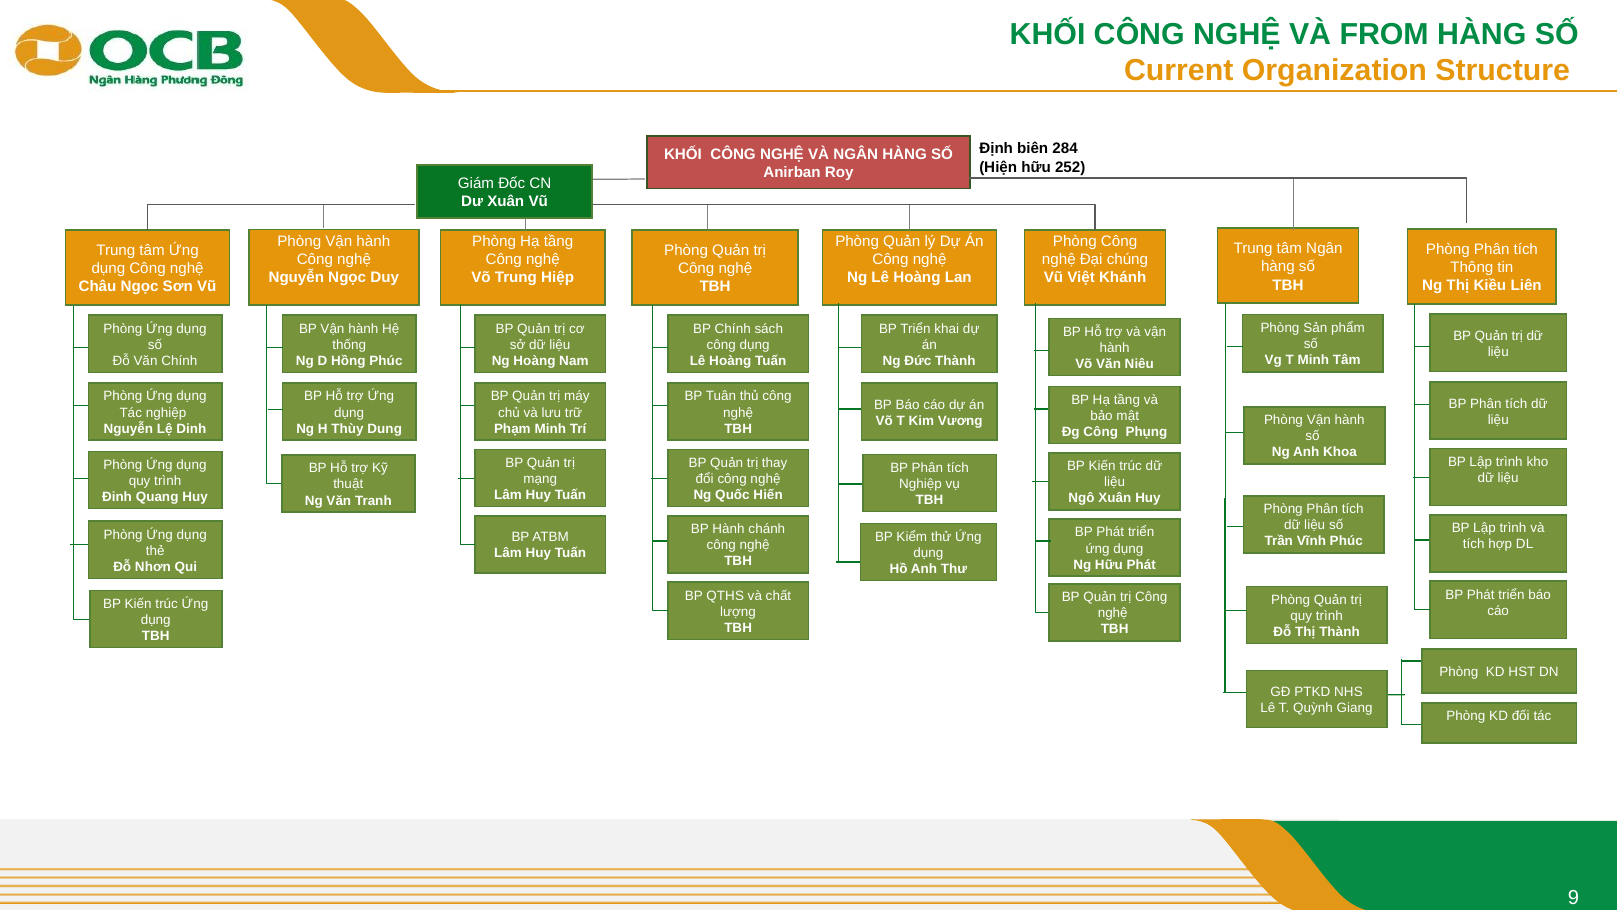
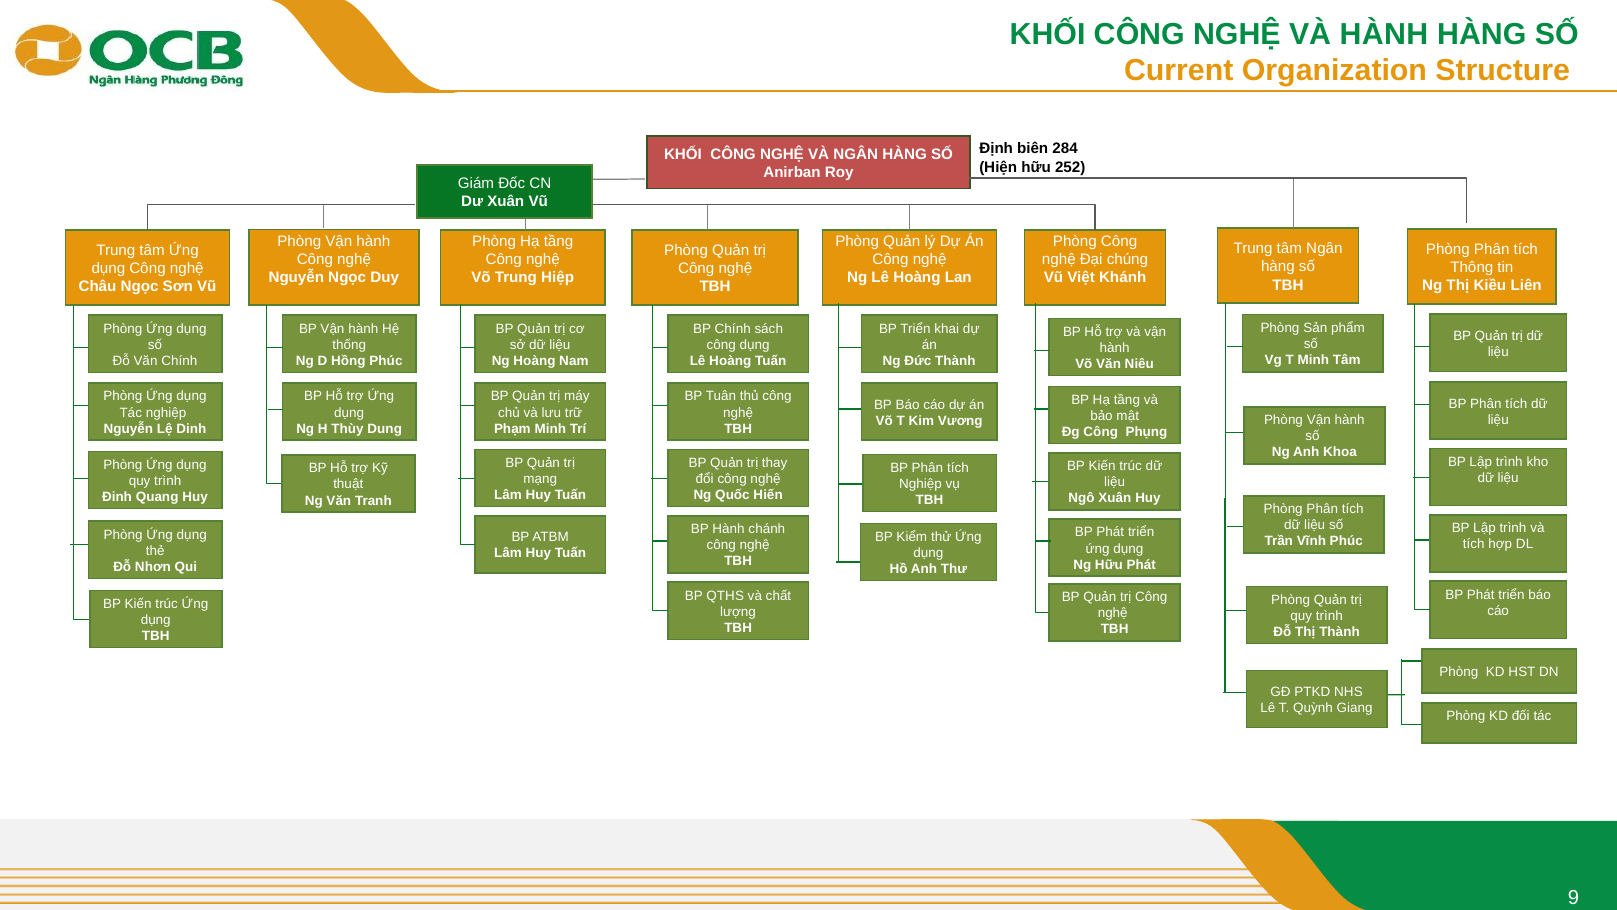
VÀ FROM: FROM -> HÀNH
